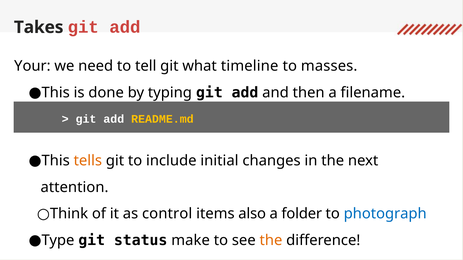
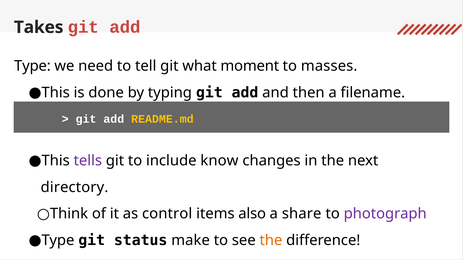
Your at (32, 66): Your -> Type
timeline: timeline -> moment
tells colour: orange -> purple
initial: initial -> know
attention: attention -> directory
folder: folder -> share
photograph colour: blue -> purple
